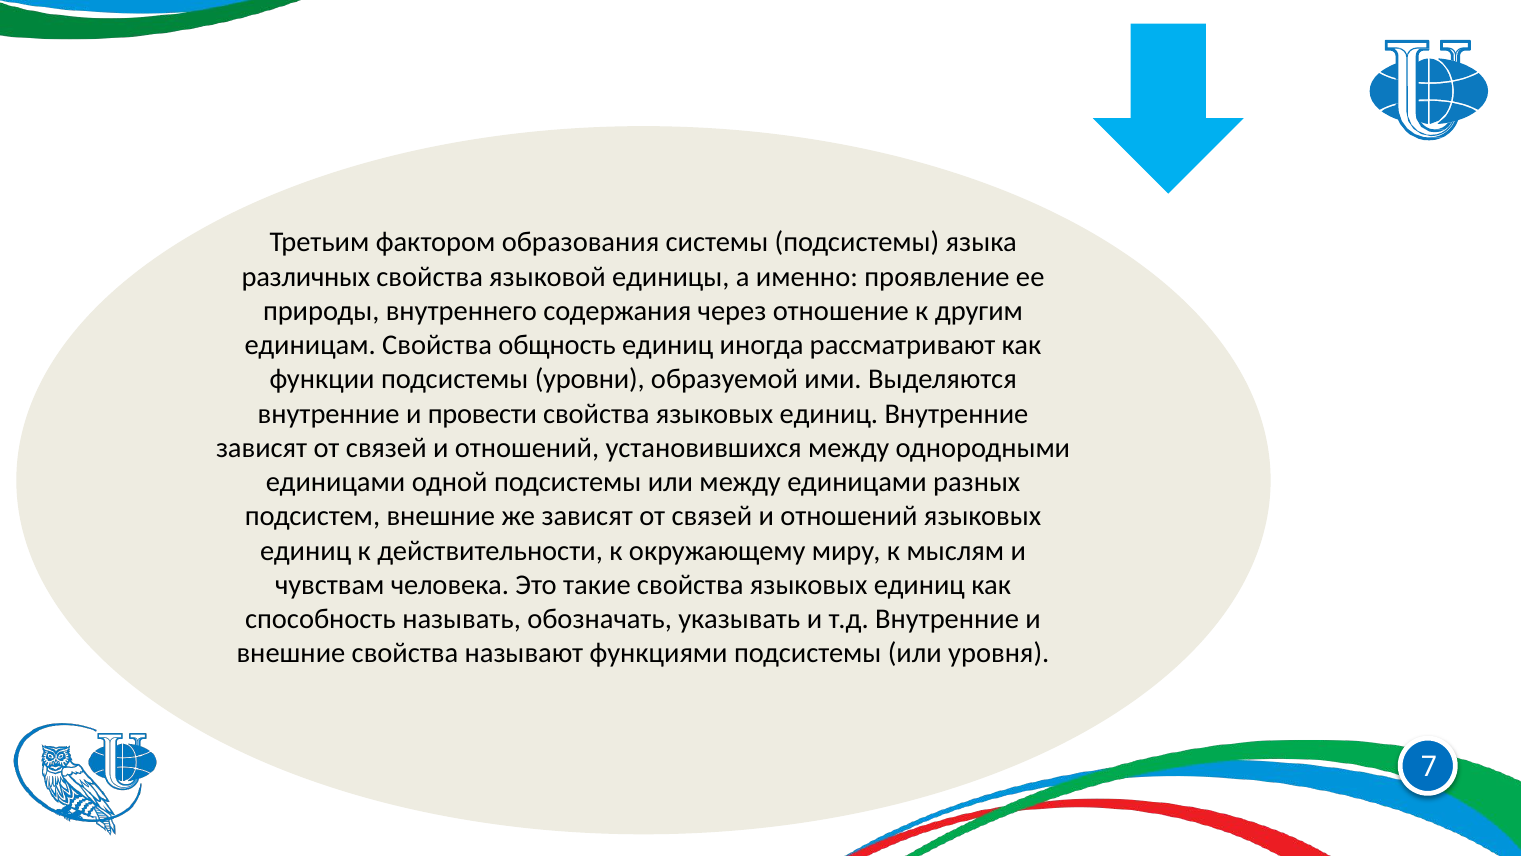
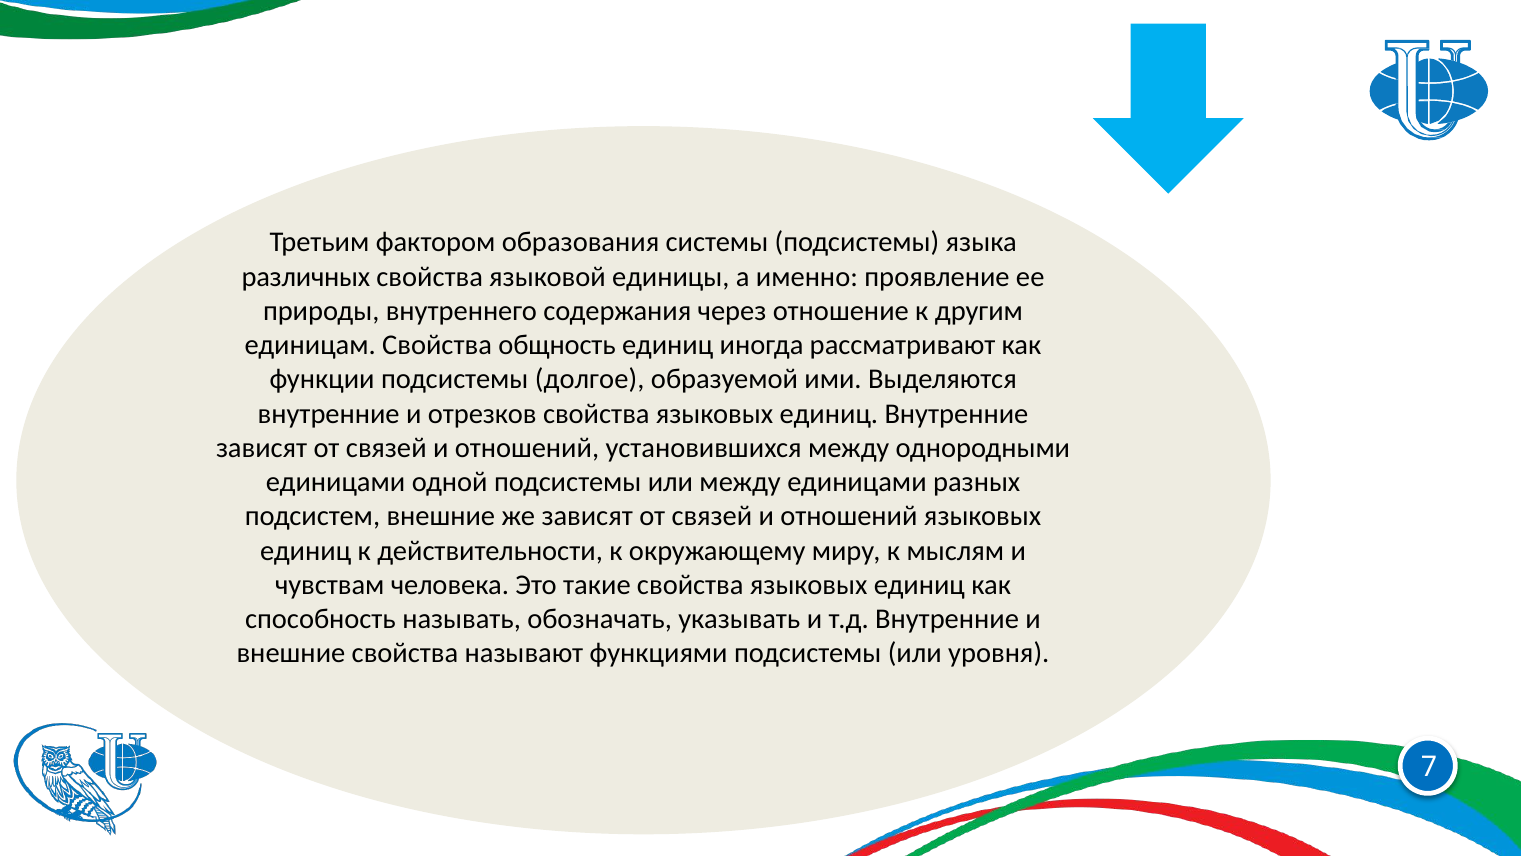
уровни: уровни -> долгое
провести: провести -> отрезков
